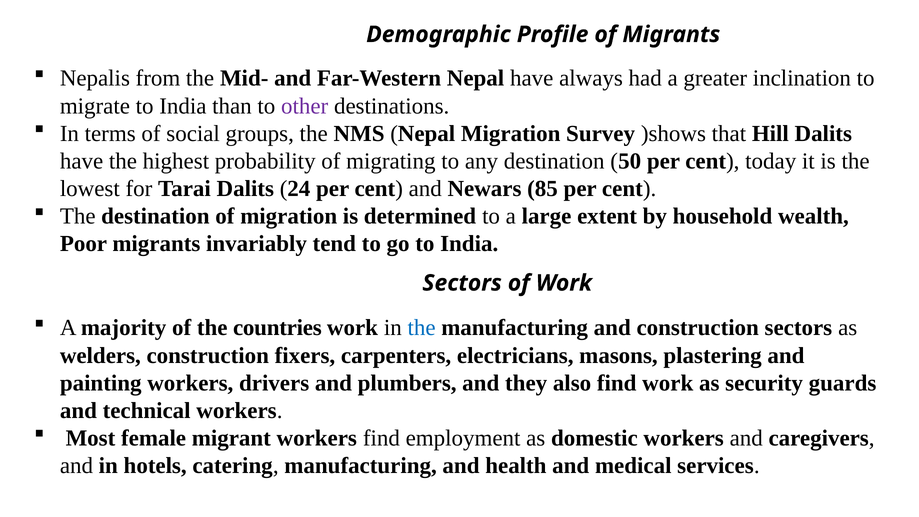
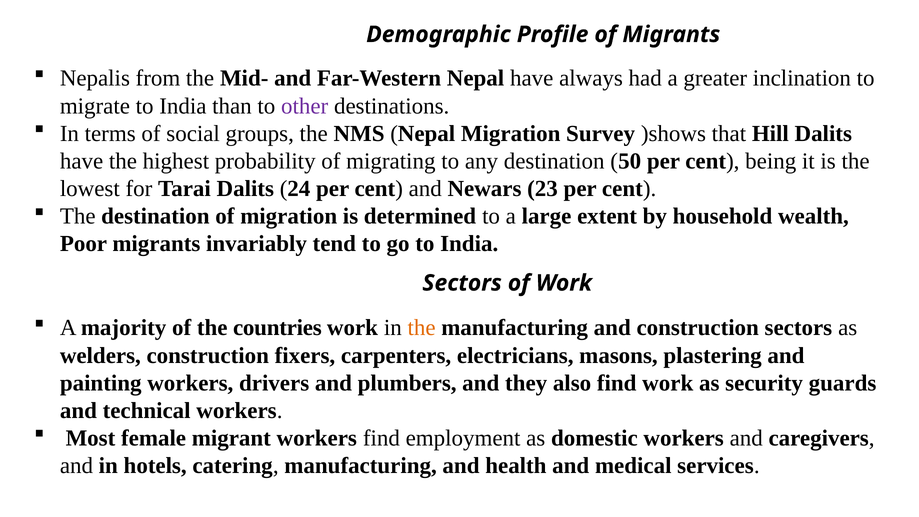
today: today -> being
85: 85 -> 23
the at (422, 328) colour: blue -> orange
